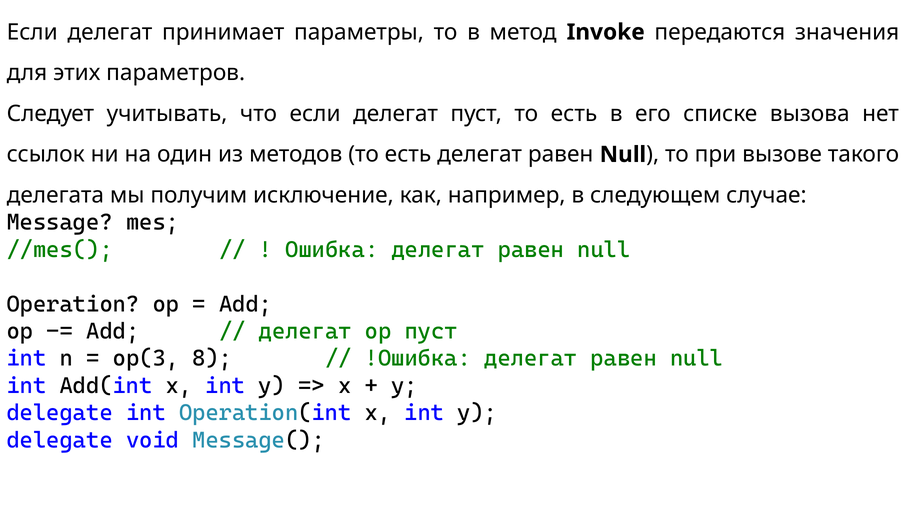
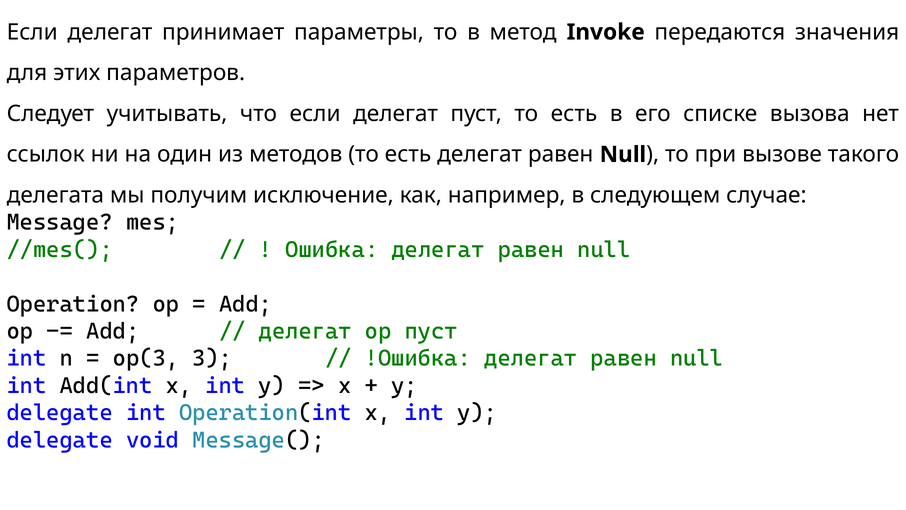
8: 8 -> 3
